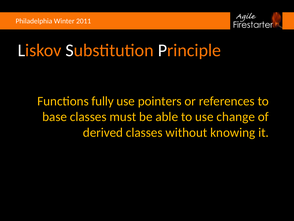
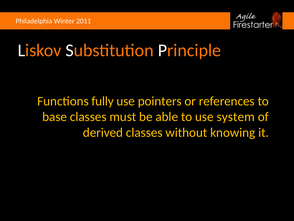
change: change -> system
